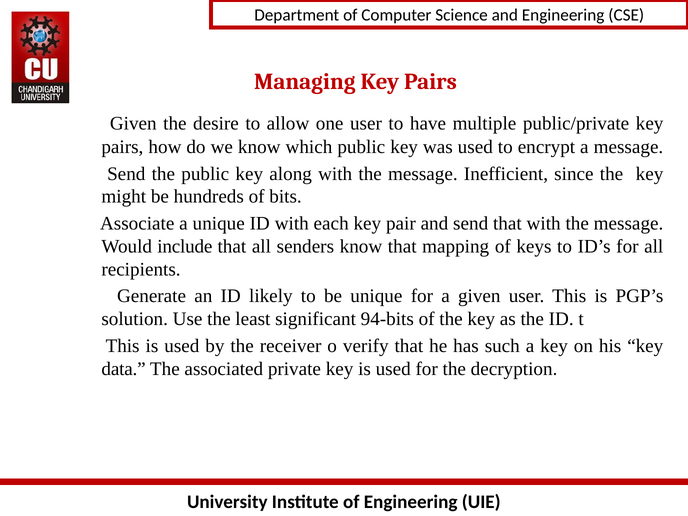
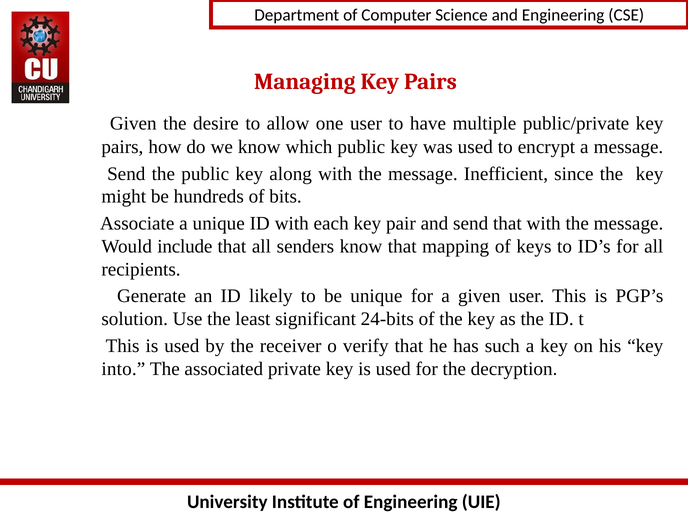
94-bits: 94-bits -> 24-bits
data: data -> into
